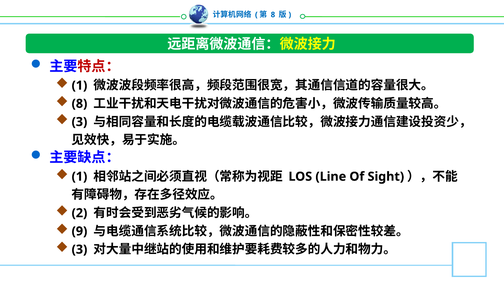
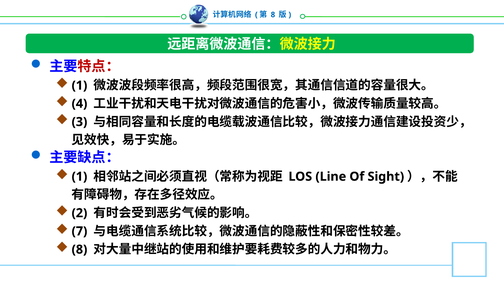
8 at (79, 103): 8 -> 4
9: 9 -> 7
3 at (79, 249): 3 -> 8
